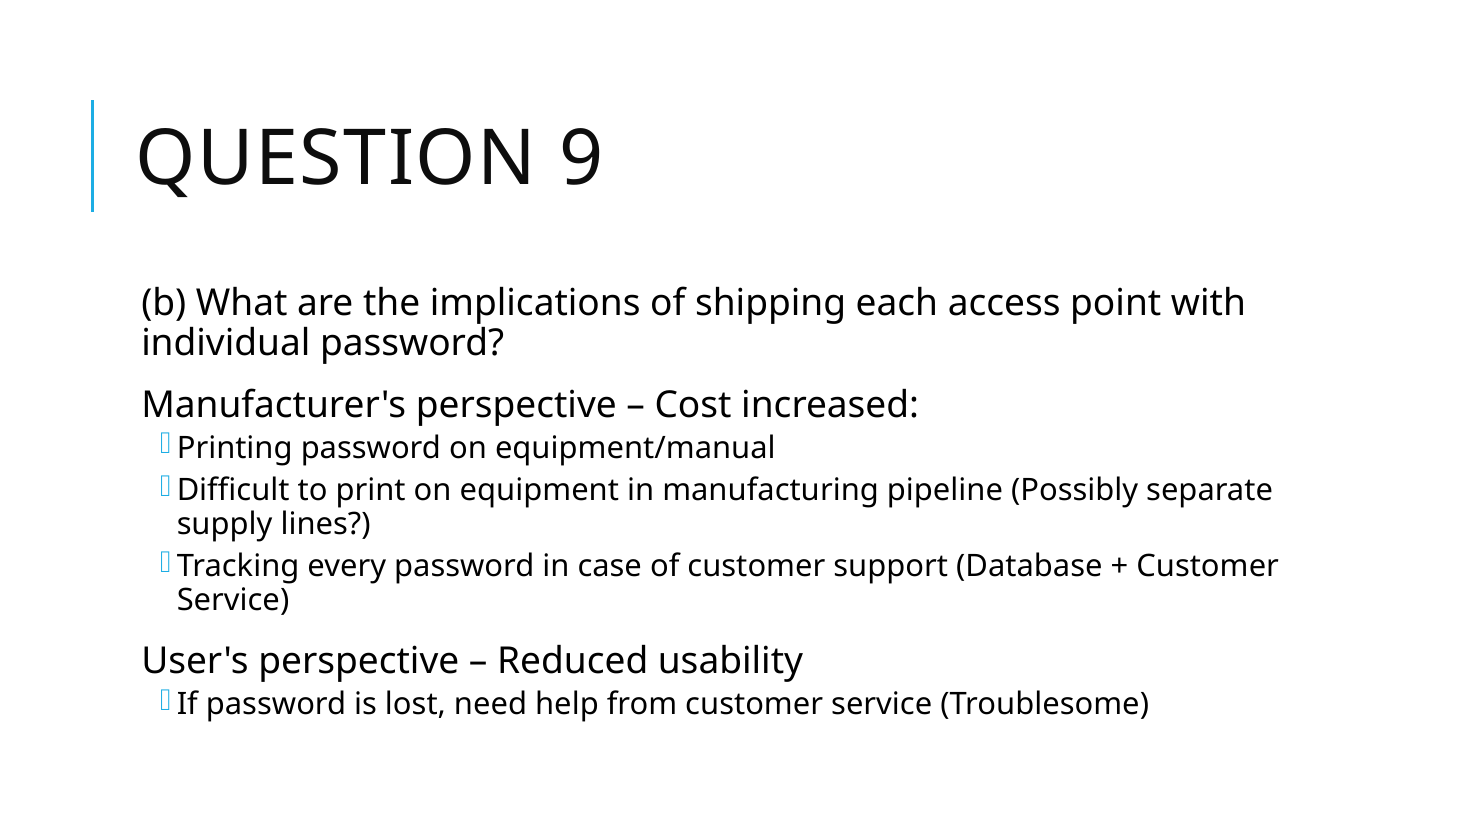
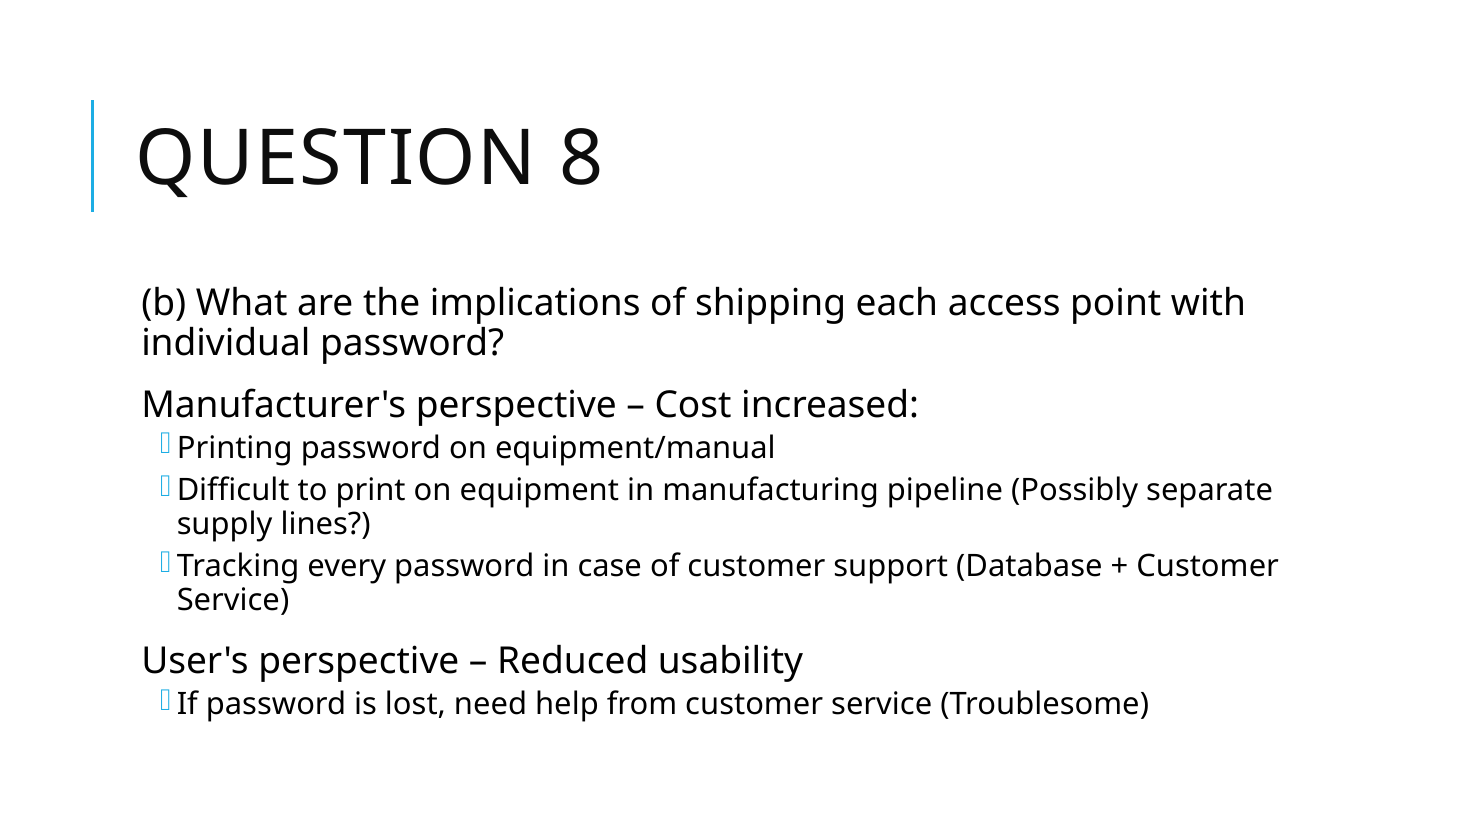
9: 9 -> 8
